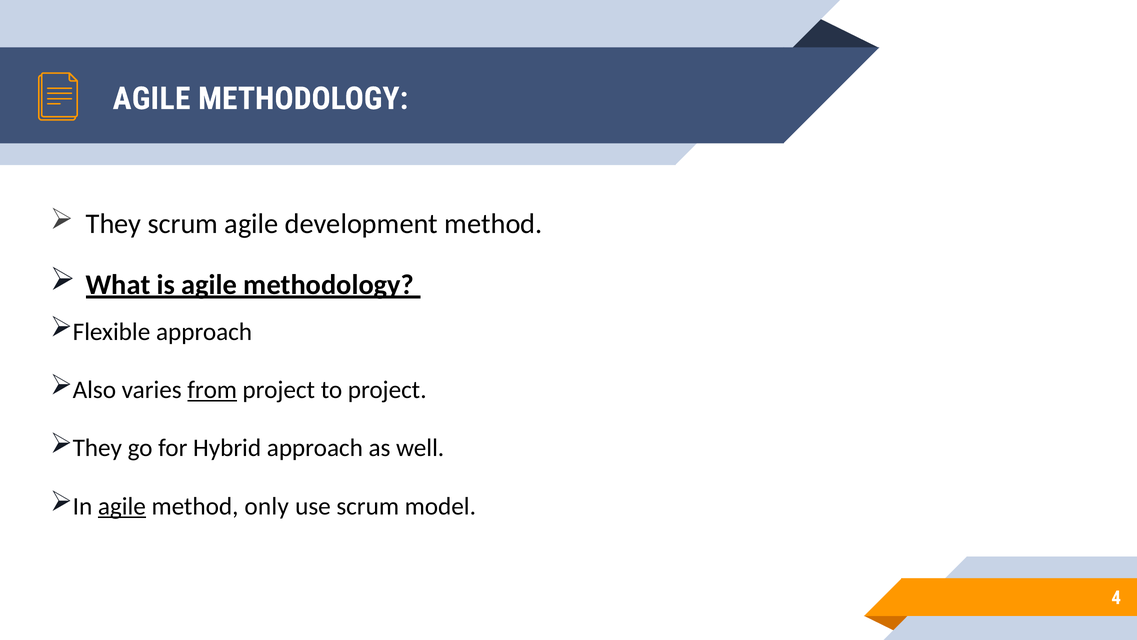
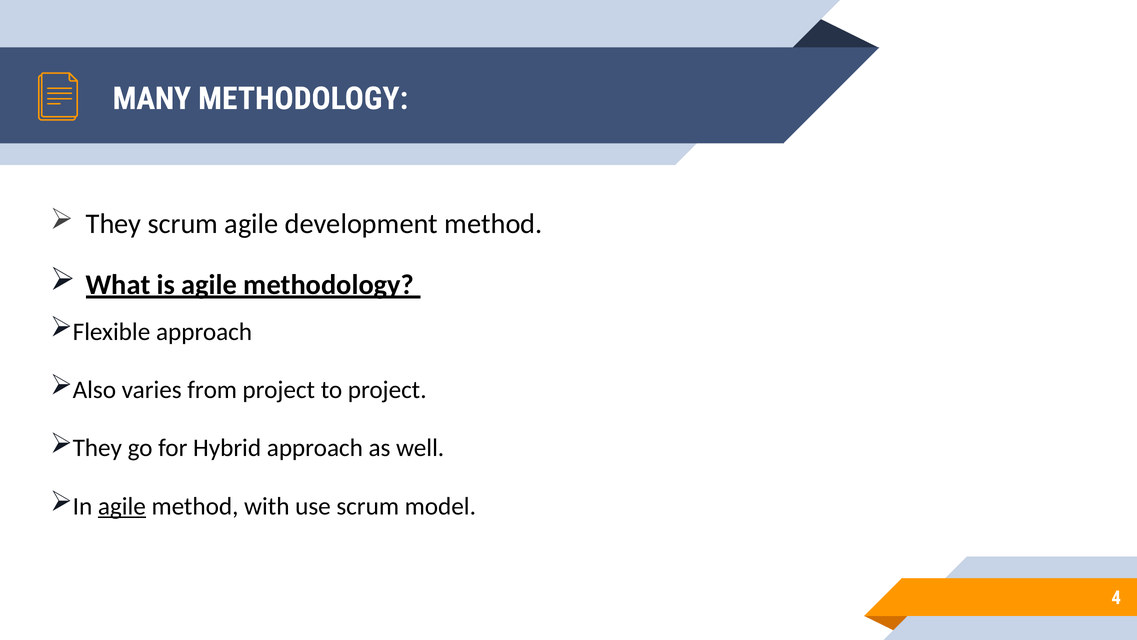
AGILE at (152, 99): AGILE -> MANY
from underline: present -> none
only: only -> with
